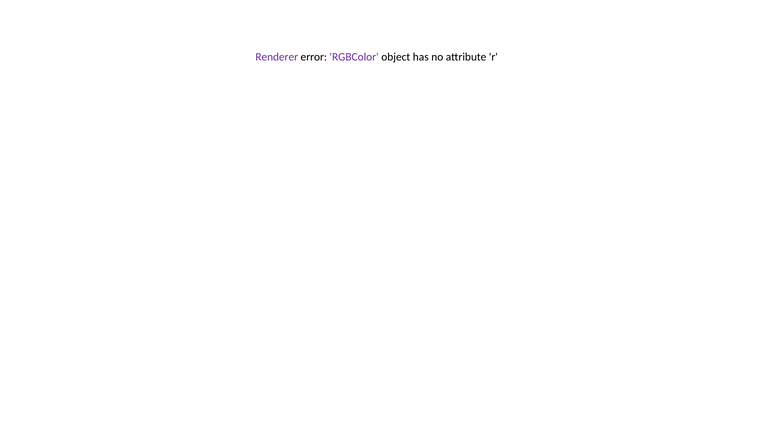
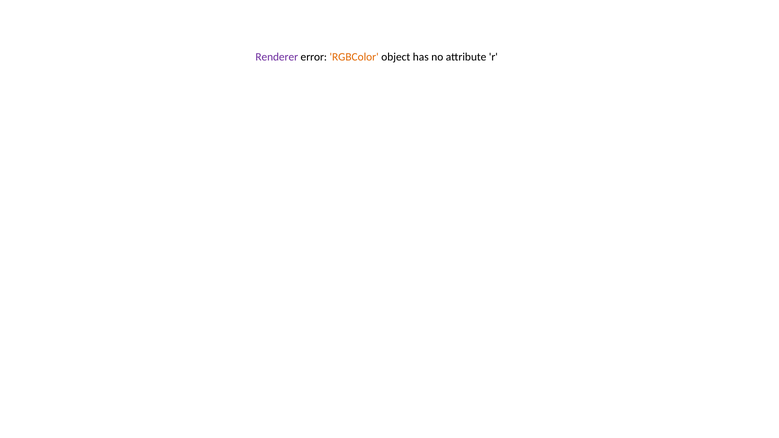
RGBColor colour: purple -> orange
